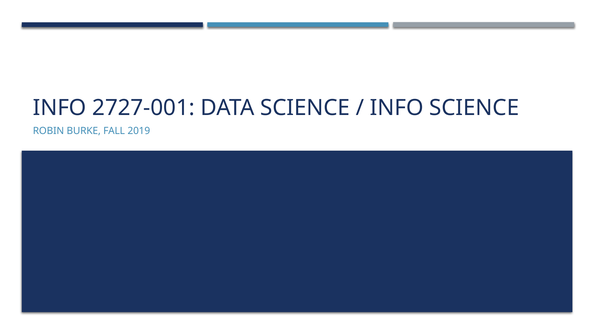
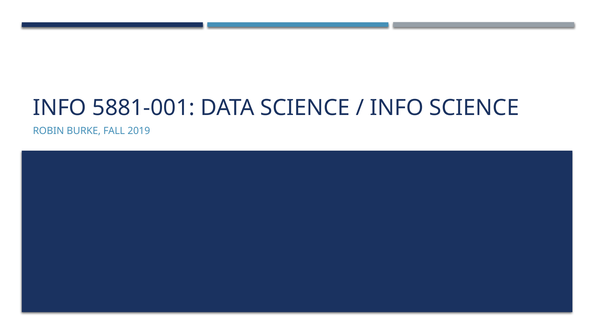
2727-001: 2727-001 -> 5881-001
